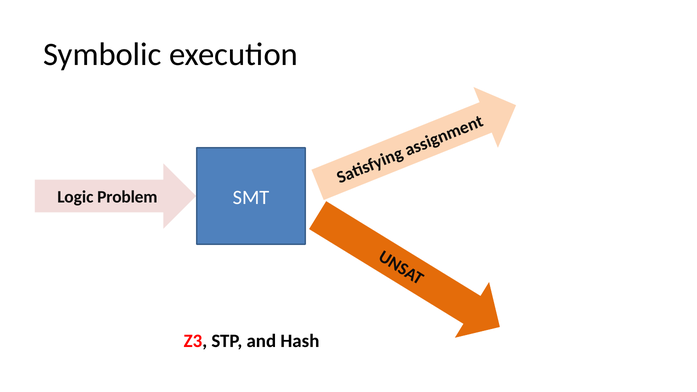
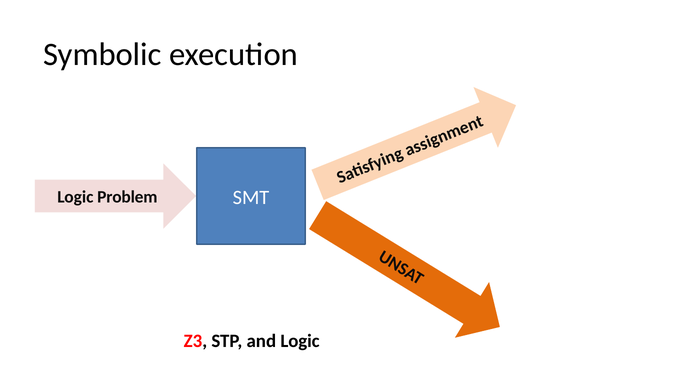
and Hash: Hash -> Logic
